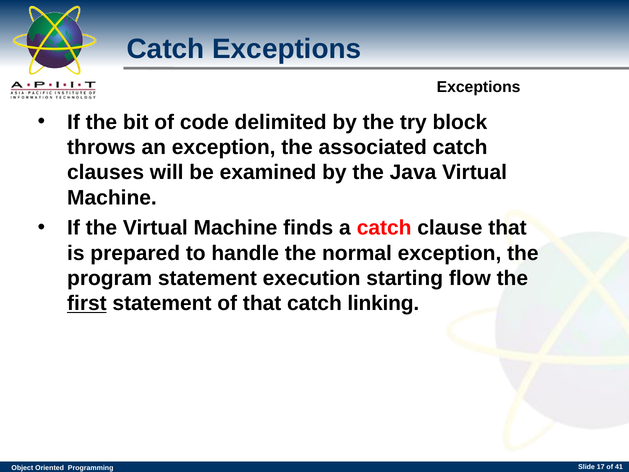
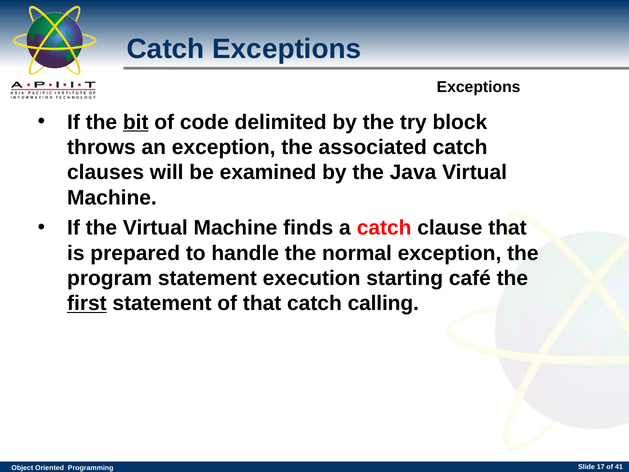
bit underline: none -> present
flow: flow -> café
linking: linking -> calling
